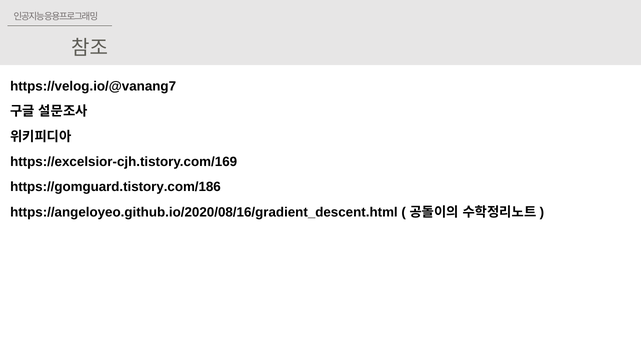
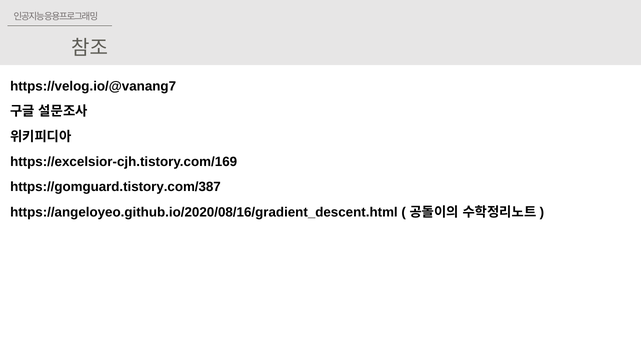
https://gomguard.tistory.com/186: https://gomguard.tistory.com/186 -> https://gomguard.tistory.com/387
